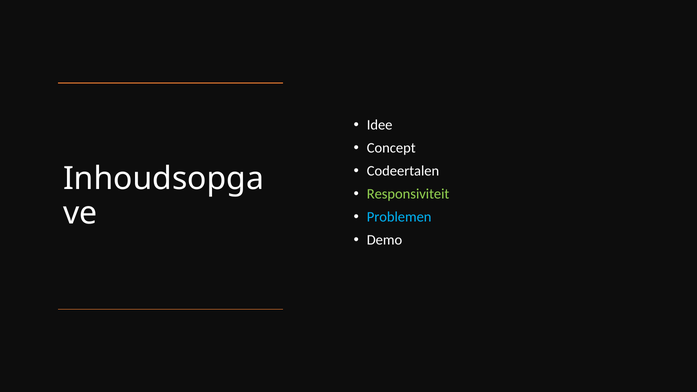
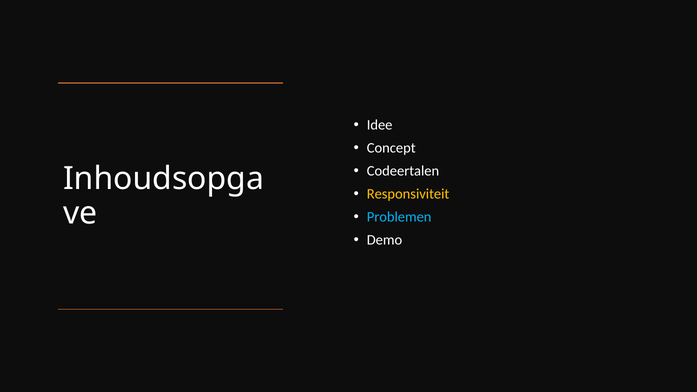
Responsiviteit colour: light green -> yellow
